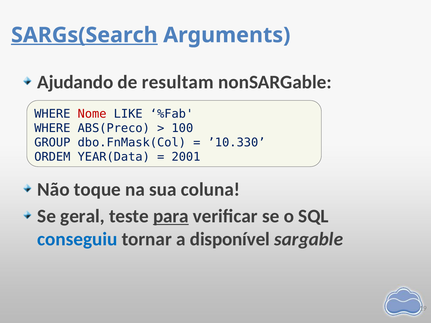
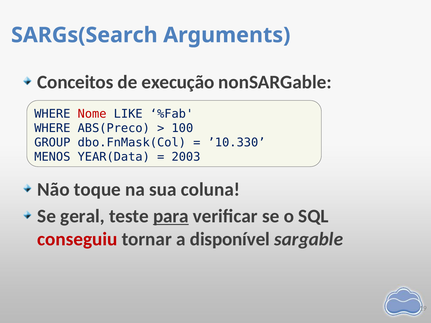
SARGs(Search underline: present -> none
Ajudando: Ajudando -> Conceitos
resultam: resultam -> execução
ORDEM: ORDEM -> MENOS
2001: 2001 -> 2003
conseguiu colour: blue -> red
